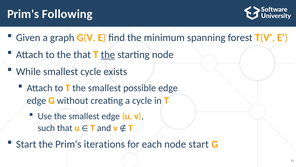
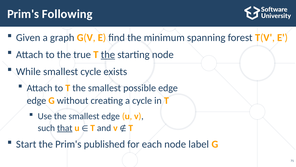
the that: that -> true
that at (65, 128) underline: none -> present
iterations: iterations -> published
node start: start -> label
